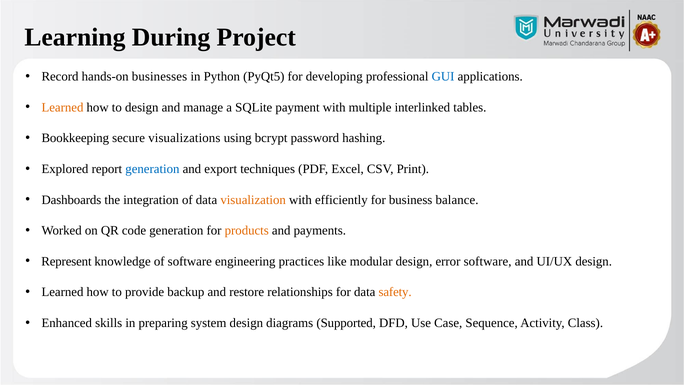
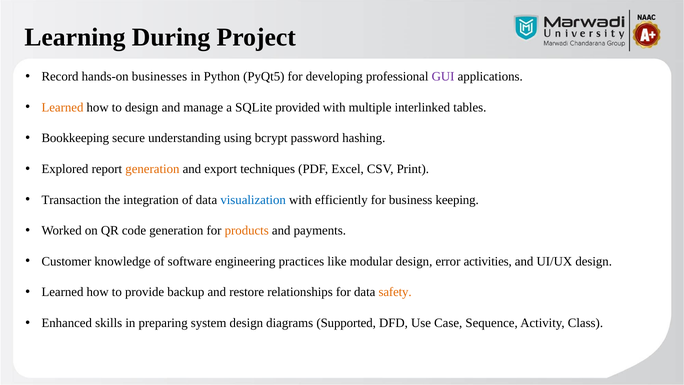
GUI colour: blue -> purple
payment: payment -> provided
visualizations: visualizations -> understanding
generation at (152, 169) colour: blue -> orange
Dashboards: Dashboards -> Transaction
visualization colour: orange -> blue
balance: balance -> keeping
Represent: Represent -> Customer
error software: software -> activities
